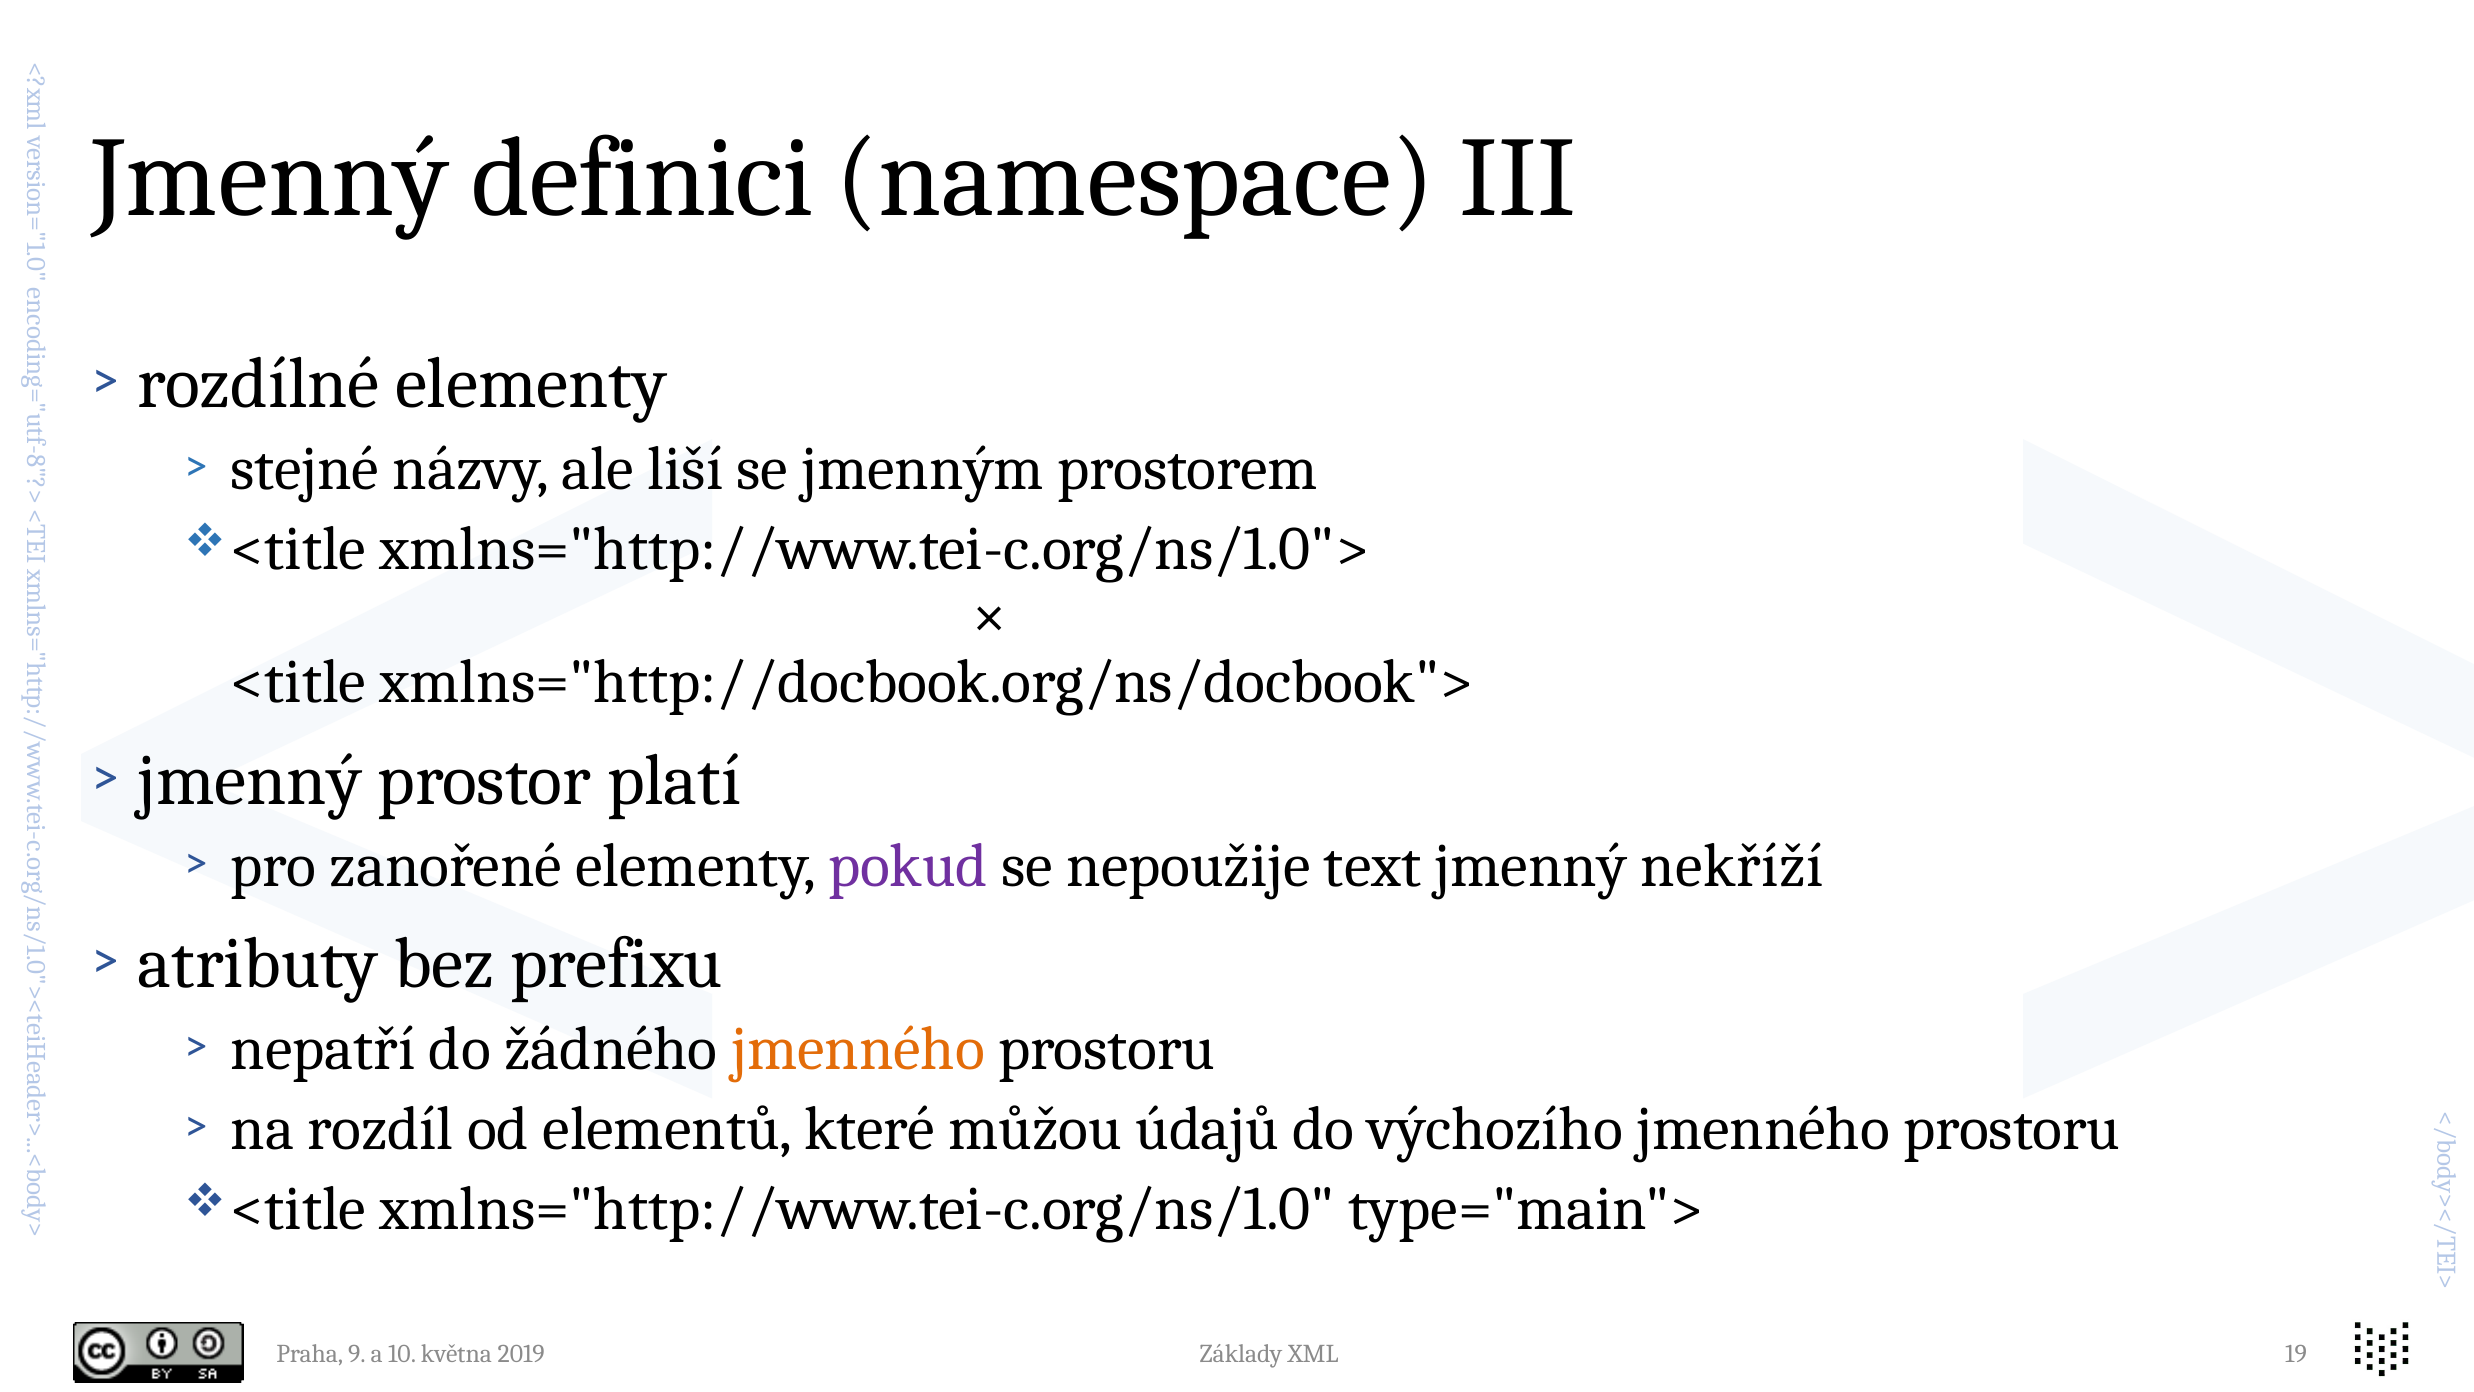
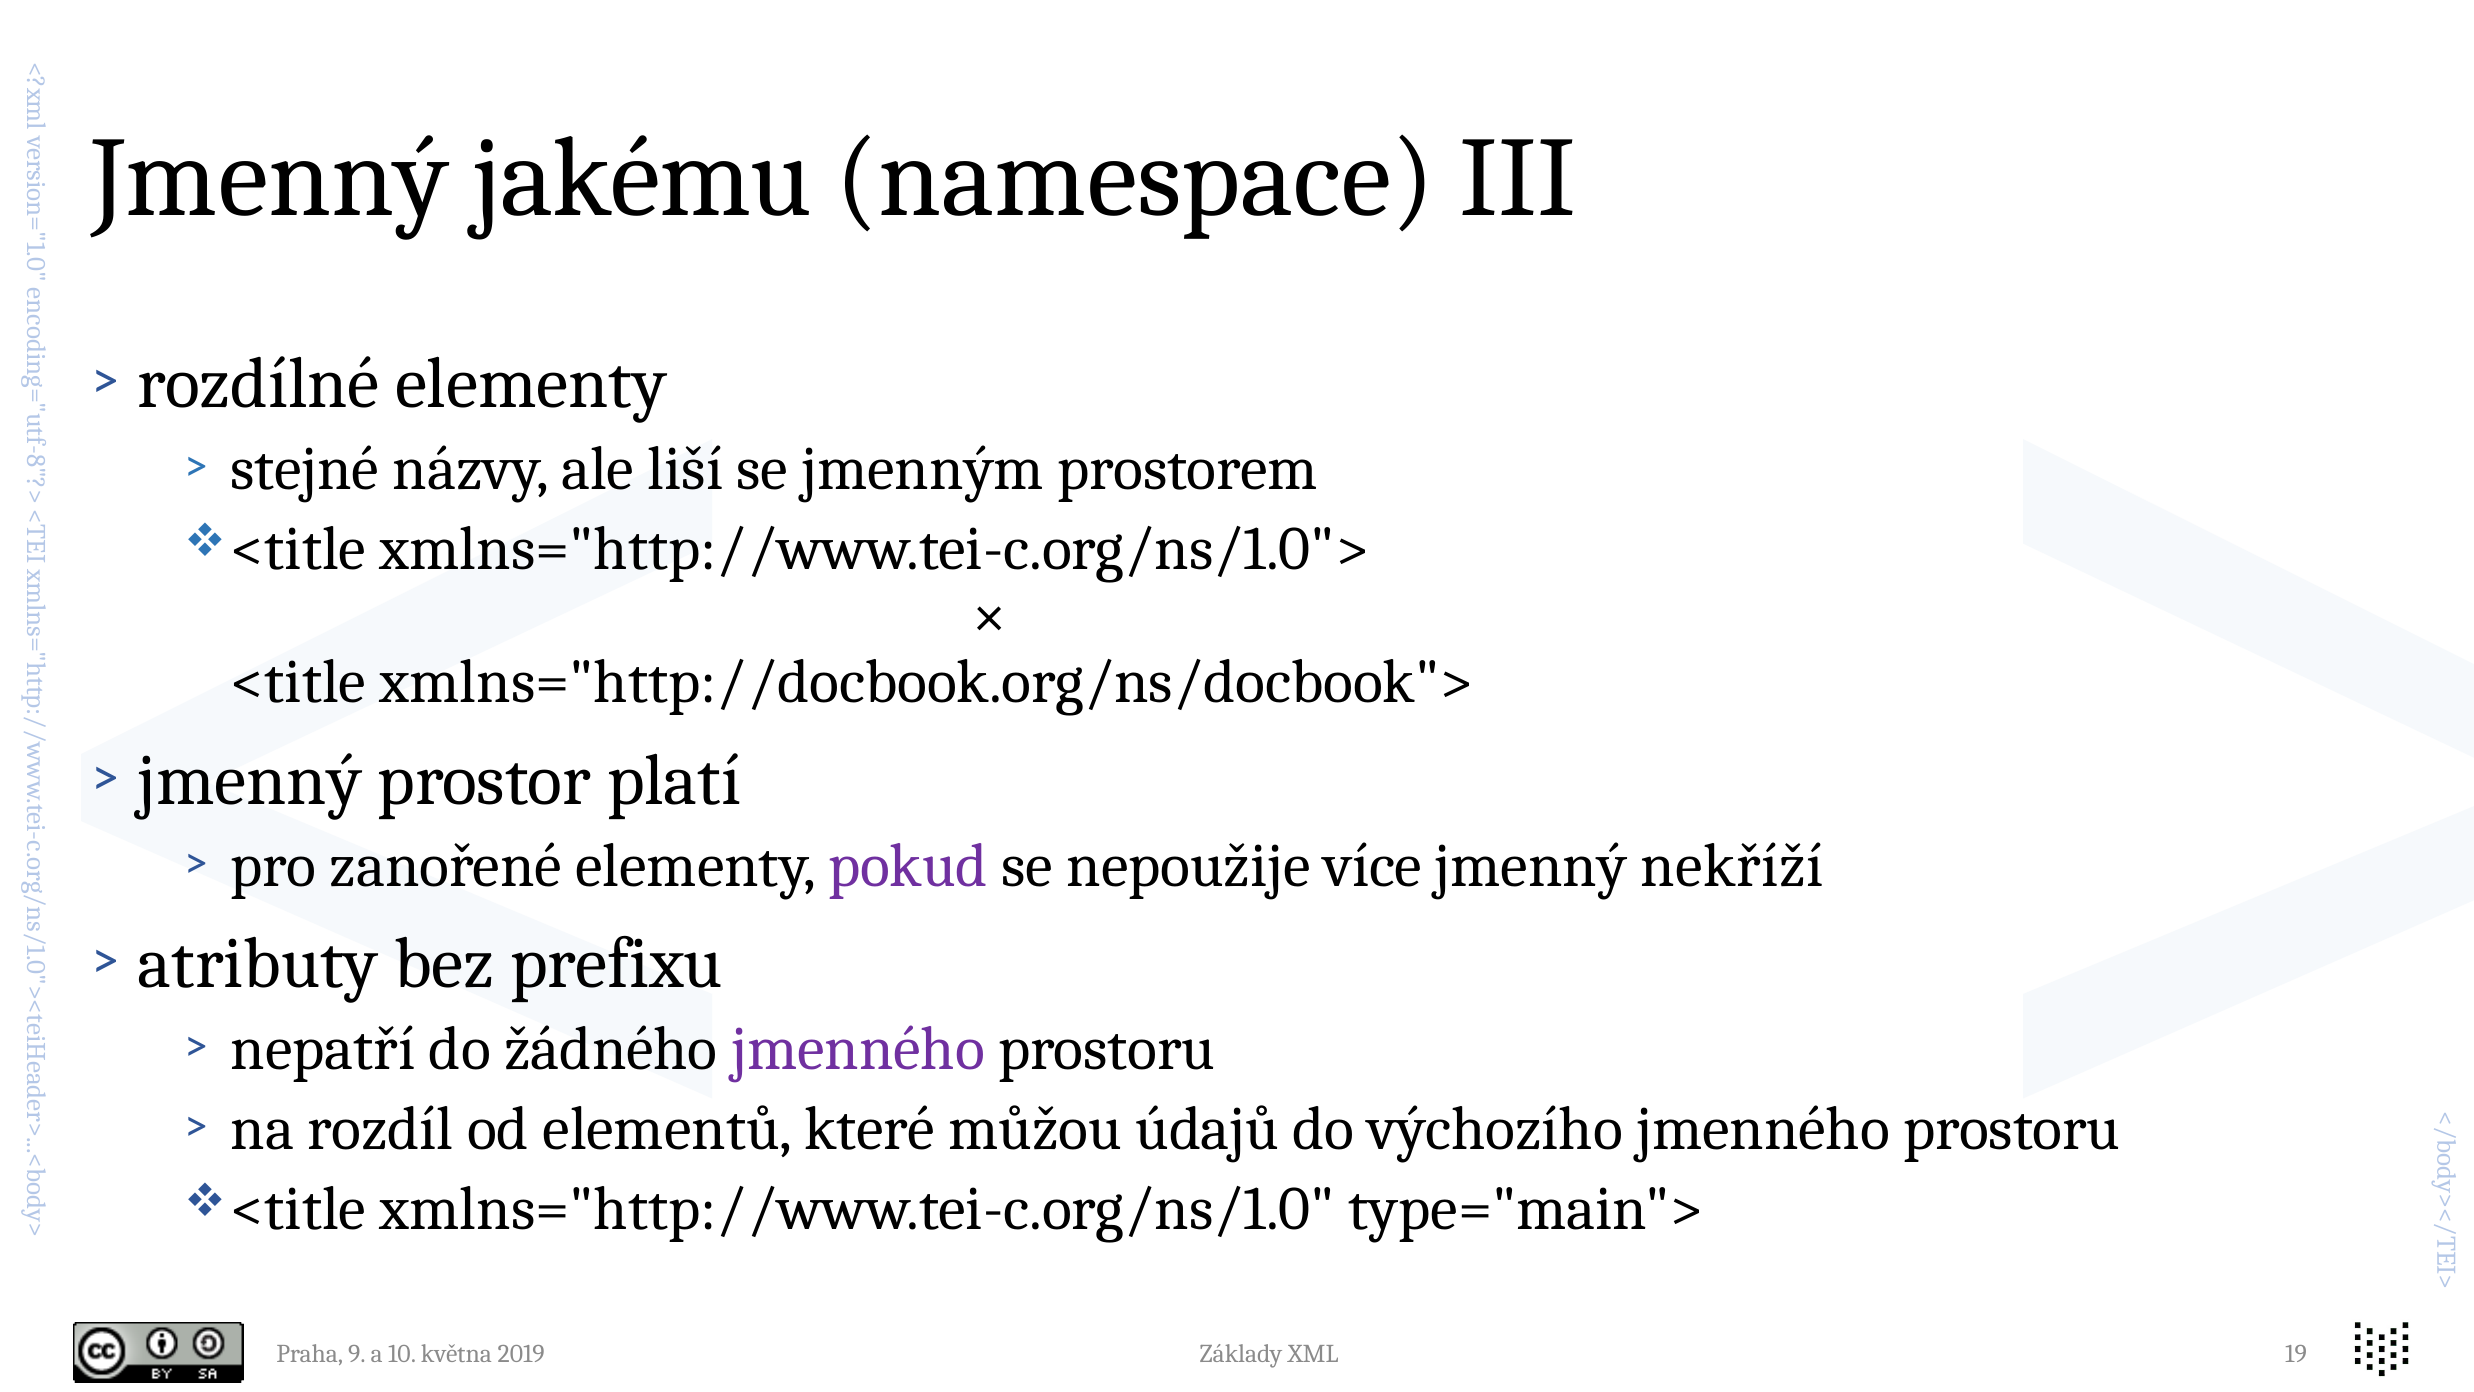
definici: definici -> jakému
text: text -> více
jmenného at (858, 1049) colour: orange -> purple
